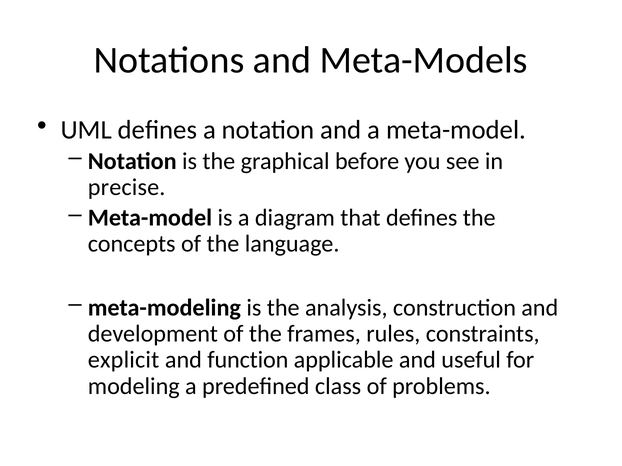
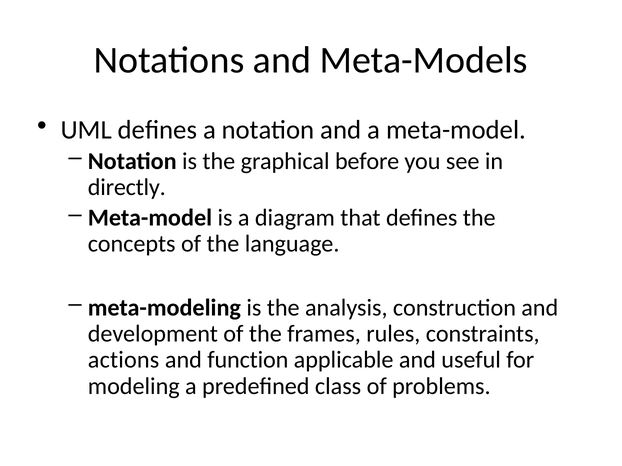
precise: precise -> directly
explicit: explicit -> actions
